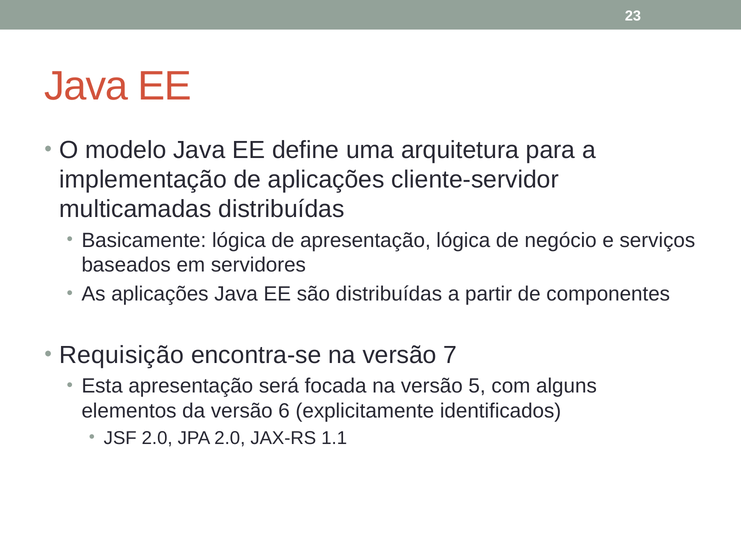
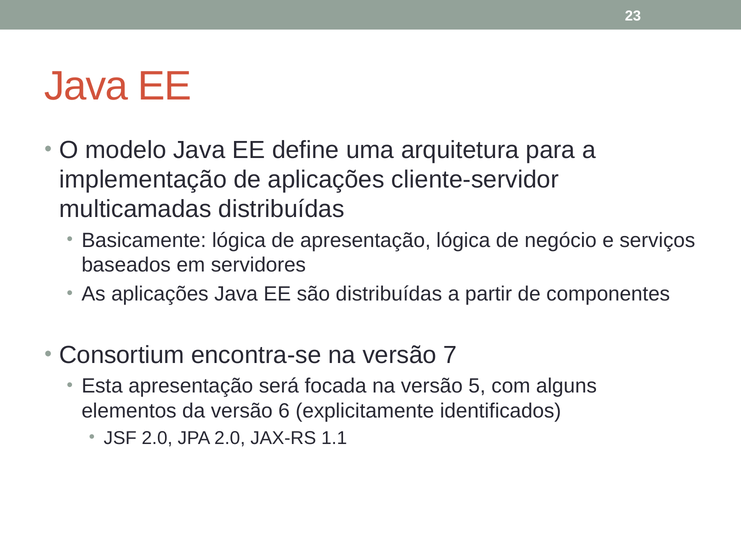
Requisição: Requisição -> Consortium
